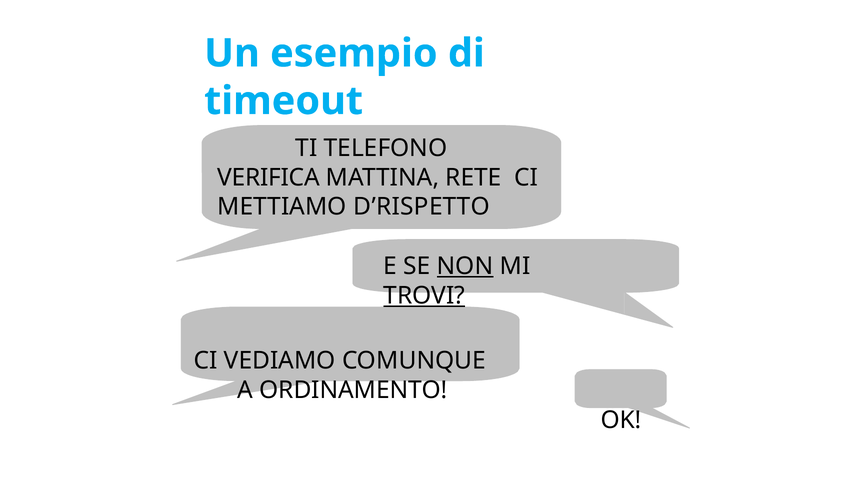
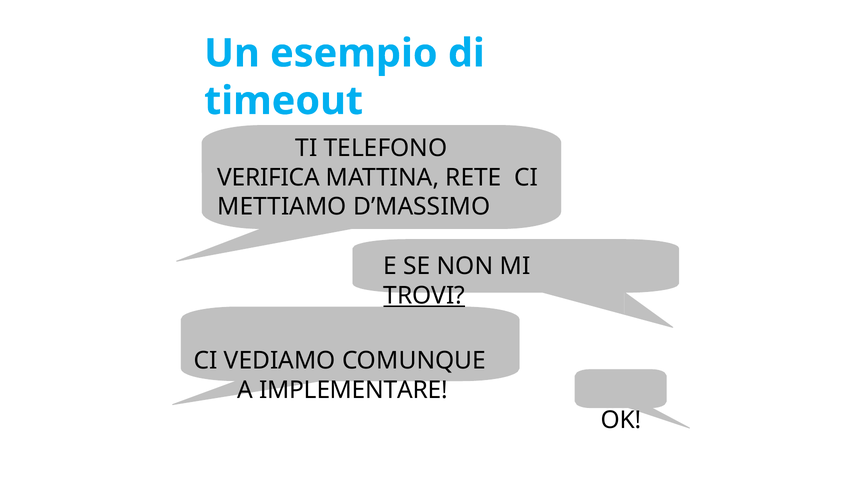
D’RISPETTO: D’RISPETTO -> D’MASSIMO
NON underline: present -> none
ORDINAMENTO: ORDINAMENTO -> IMPLEMENTARE
